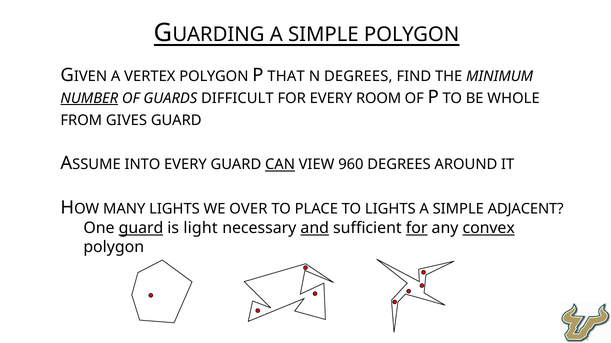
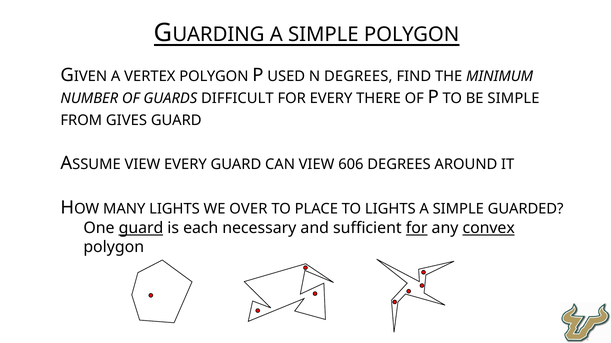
THAT: THAT -> USED
NUMBER underline: present -> none
ROOM: ROOM -> THERE
BE WHOLE: WHOLE -> SIMPLE
INTO at (142, 165): INTO -> VIEW
CAN underline: present -> none
960: 960 -> 606
ADJACENT: ADJACENT -> GUARDED
light: light -> each
and underline: present -> none
